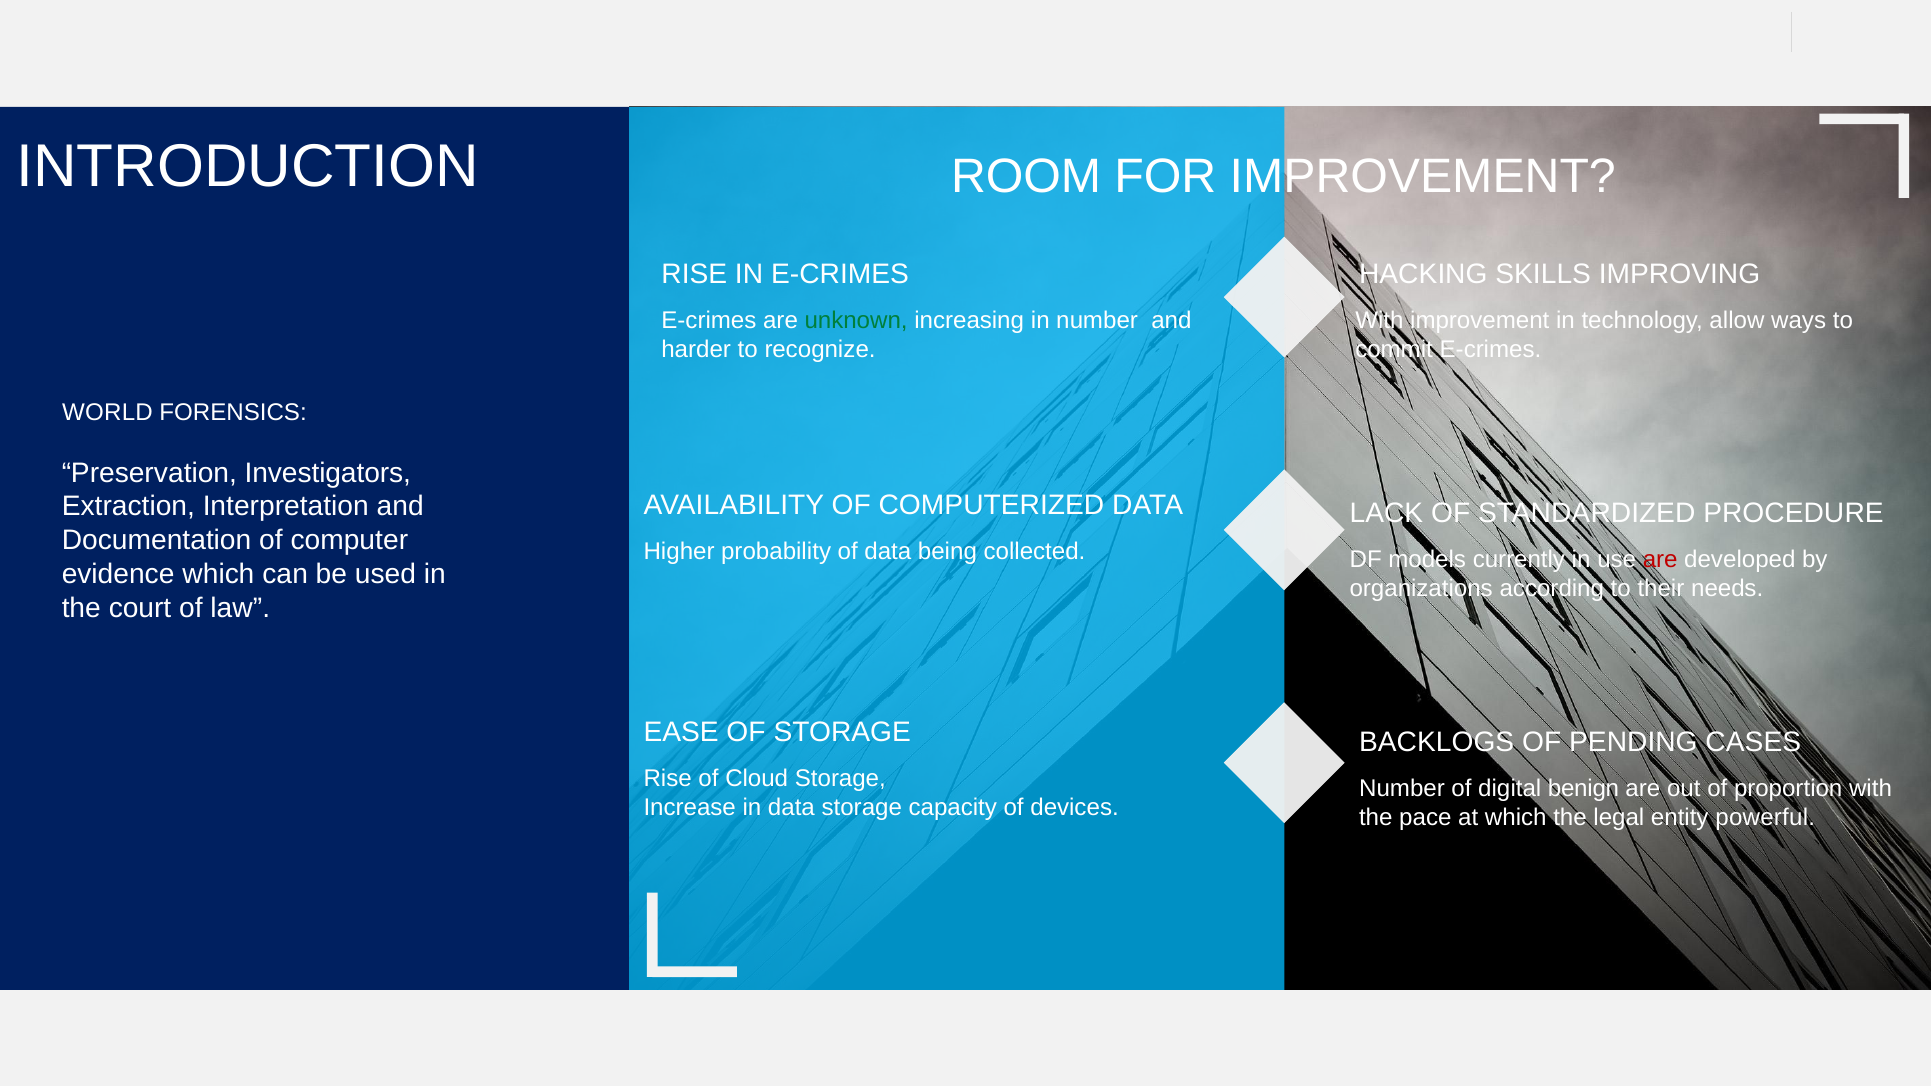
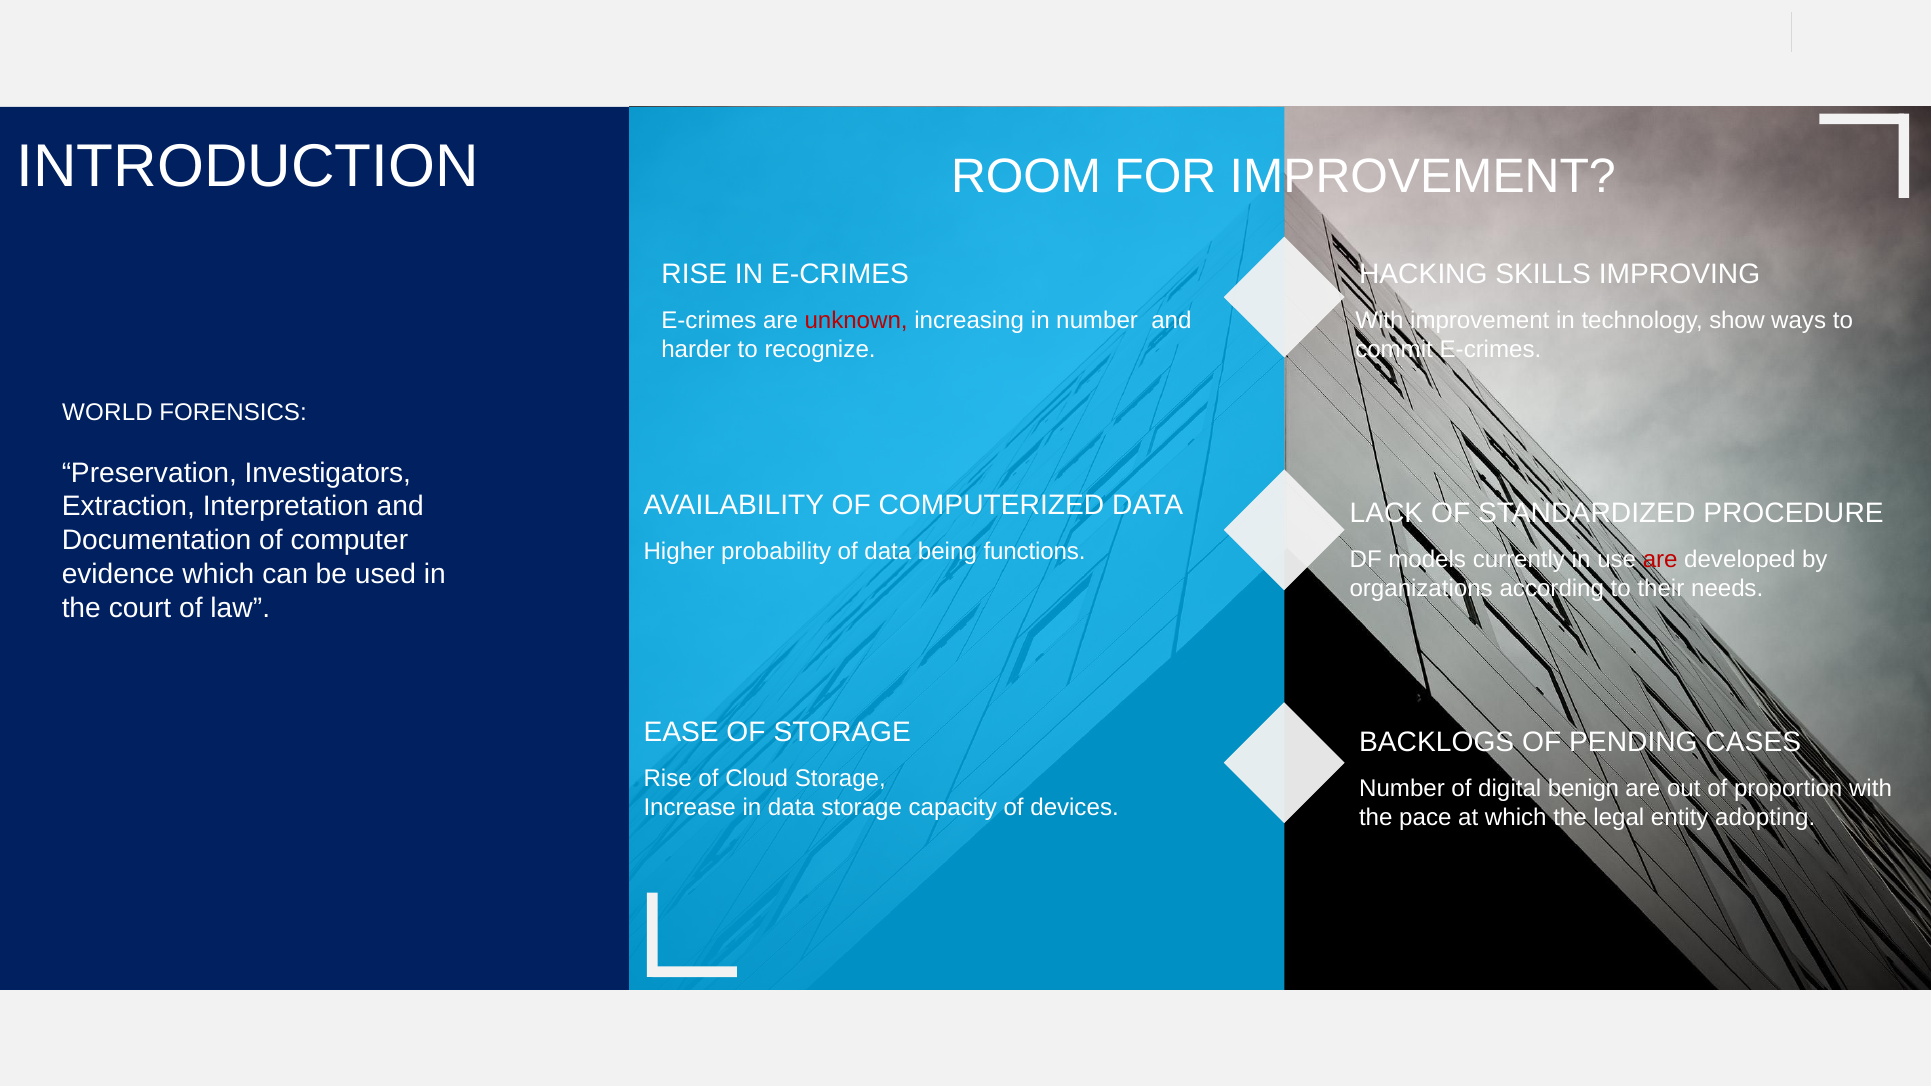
unknown colour: green -> red
allow: allow -> show
collected: collected -> functions
powerful: powerful -> adopting
